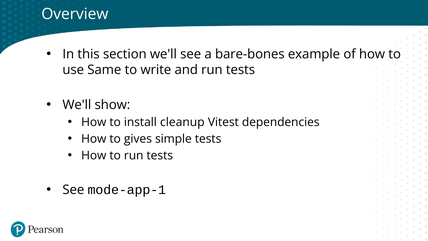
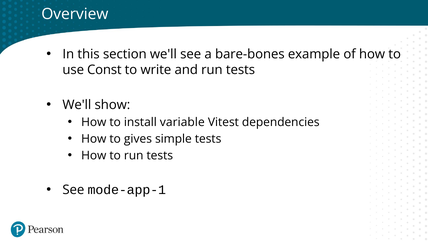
Same: Same -> Const
cleanup: cleanup -> variable
